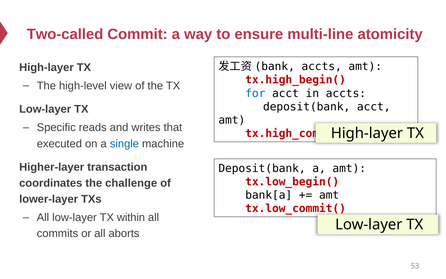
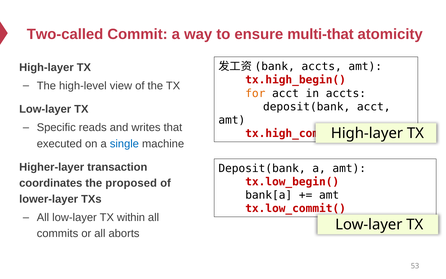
multi-line: multi-line -> multi-that
for colour: blue -> orange
challenge: challenge -> proposed
